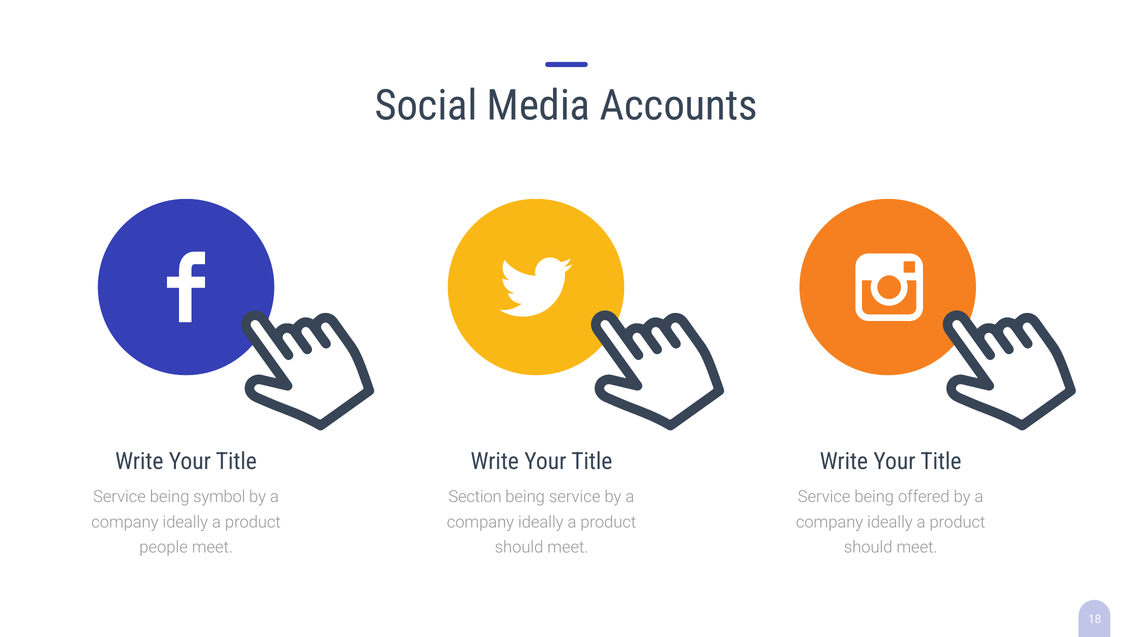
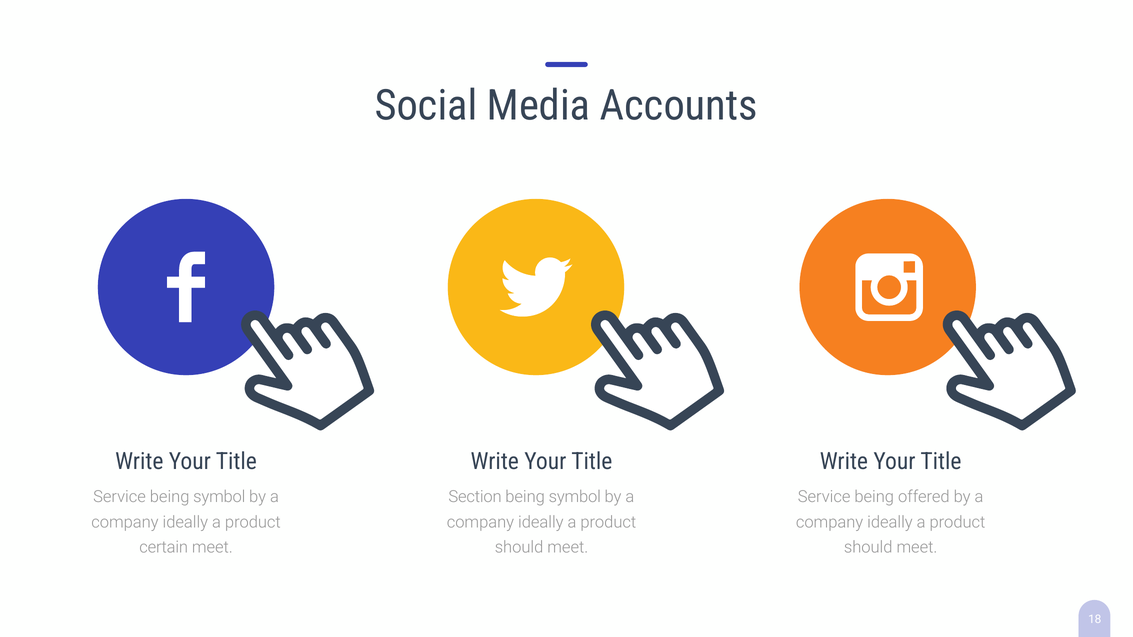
service at (575, 497): service -> symbol
people: people -> certain
